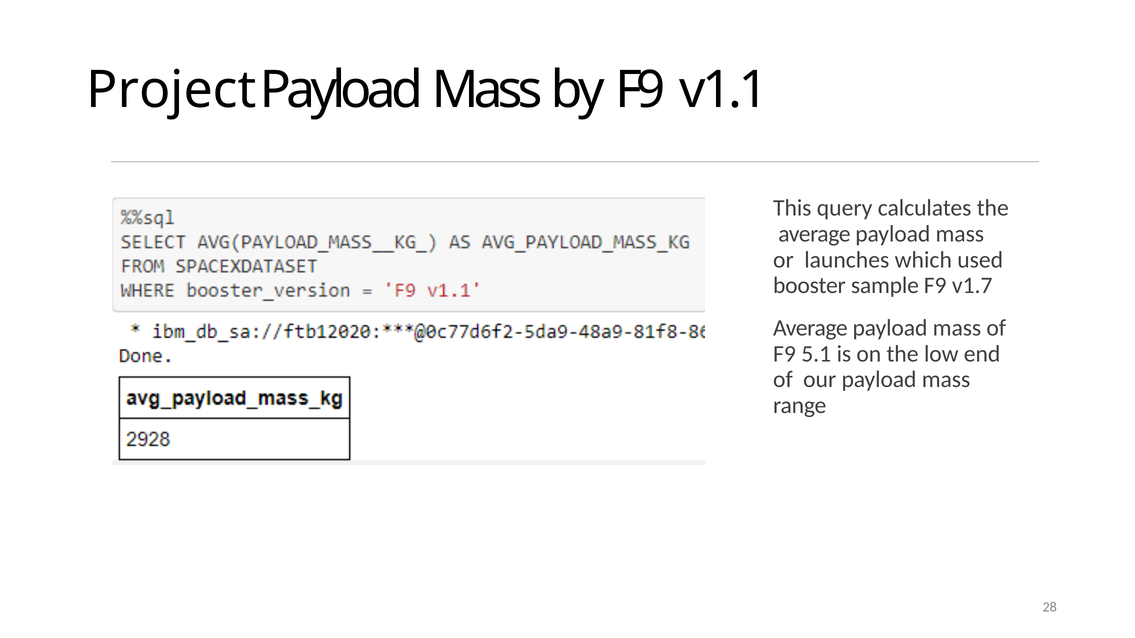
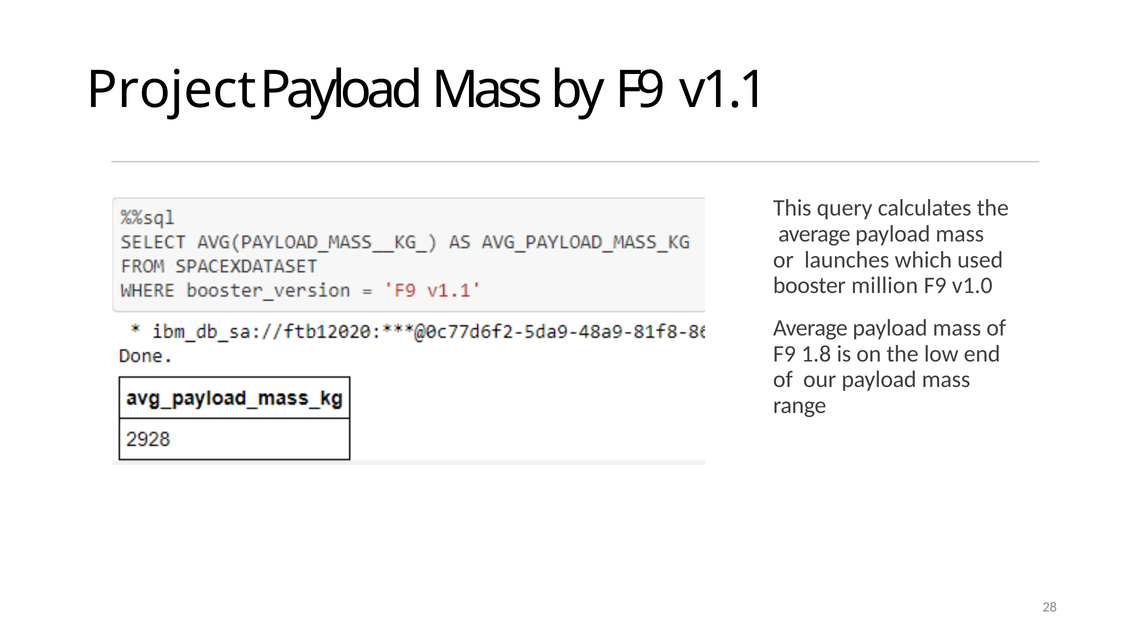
sample: sample -> million
v1.7: v1.7 -> v1.0
5.1: 5.1 -> 1.8
